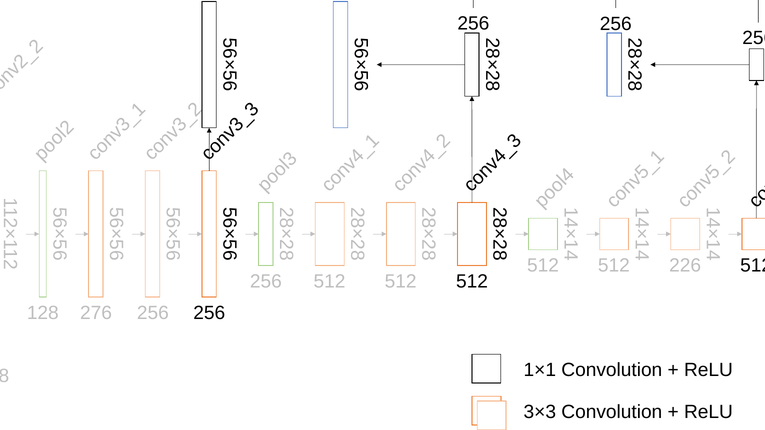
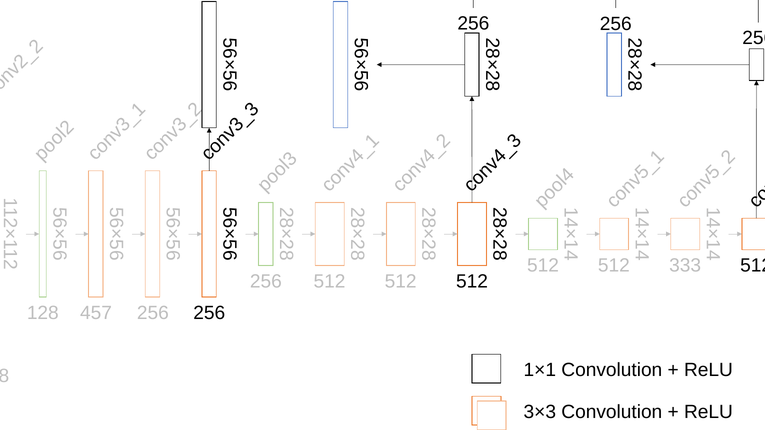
226: 226 -> 333
276: 276 -> 457
